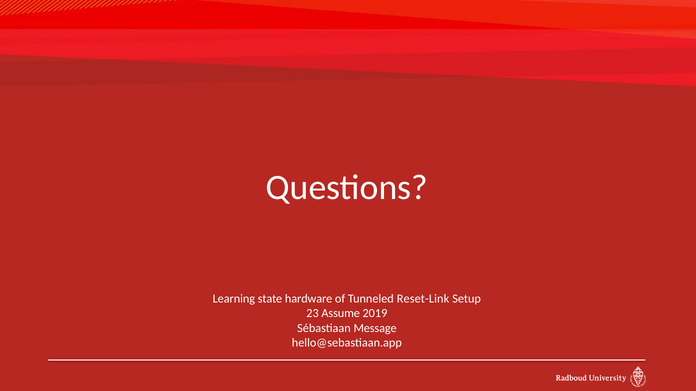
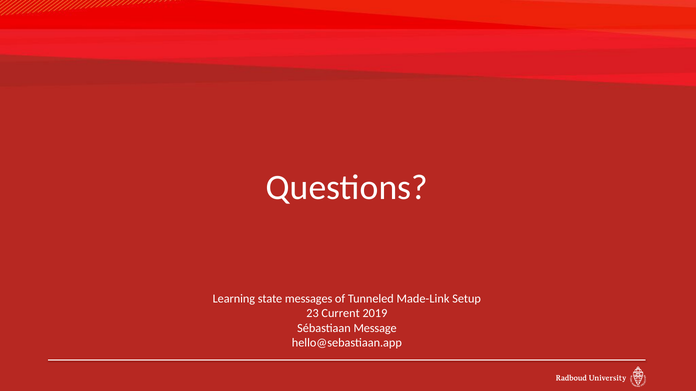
hardware: hardware -> messages
Reset-Link: Reset-Link -> Made-Link
Assume: Assume -> Current
